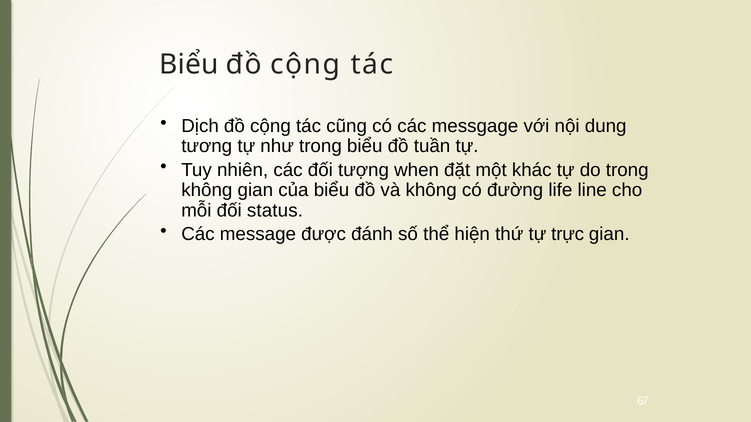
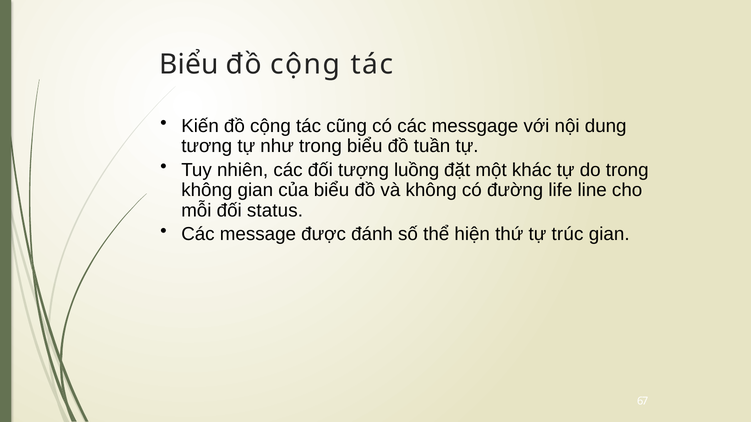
Dịch: Dịch -> Kiến
when: when -> luồng
trực: trực -> trúc
